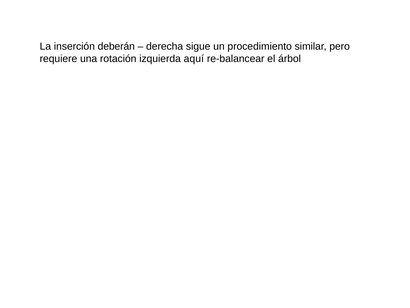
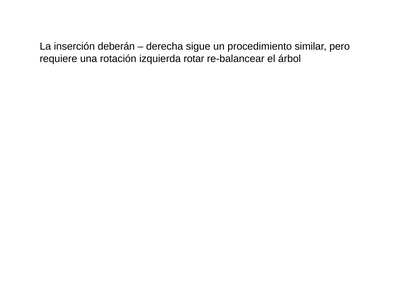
aquí: aquí -> rotar
